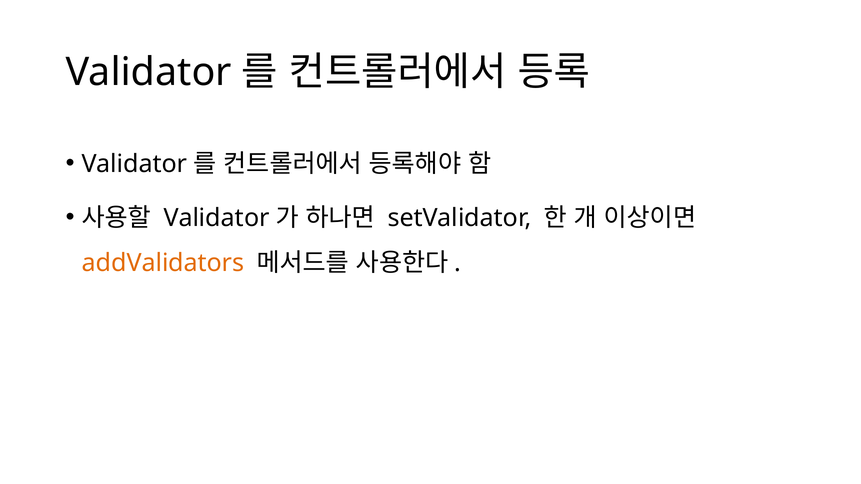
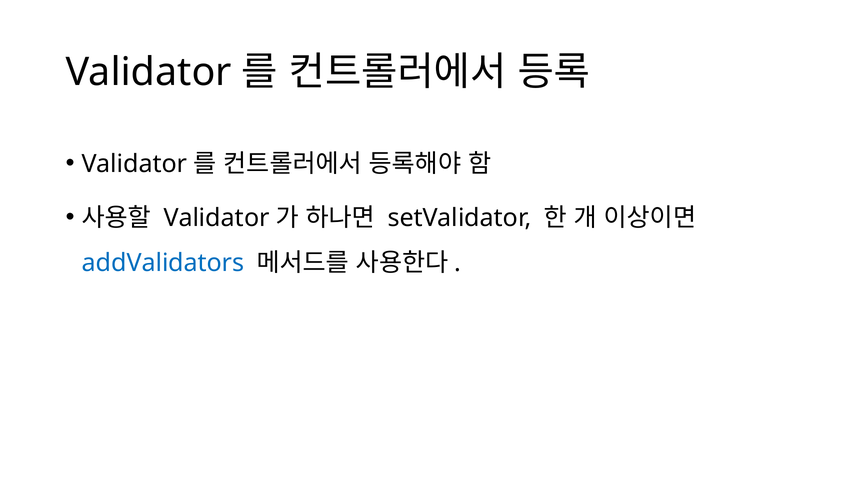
addValidators colour: orange -> blue
